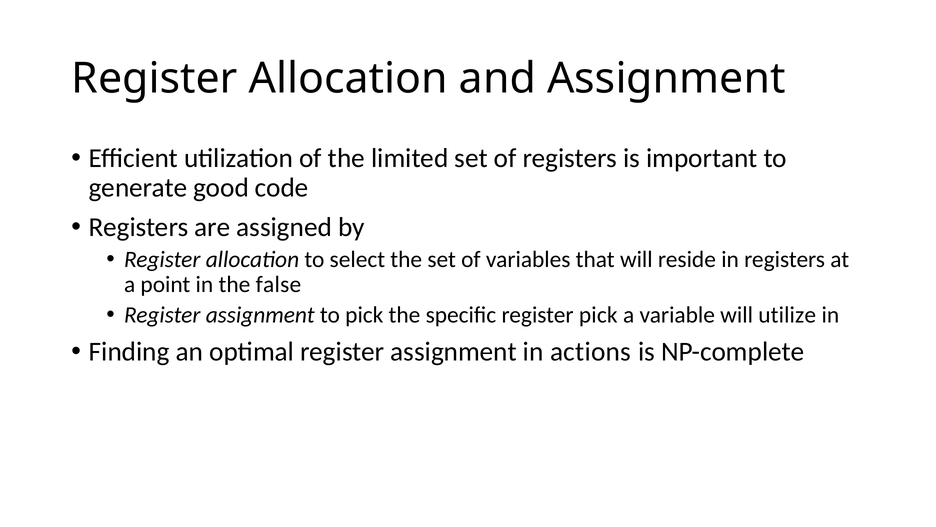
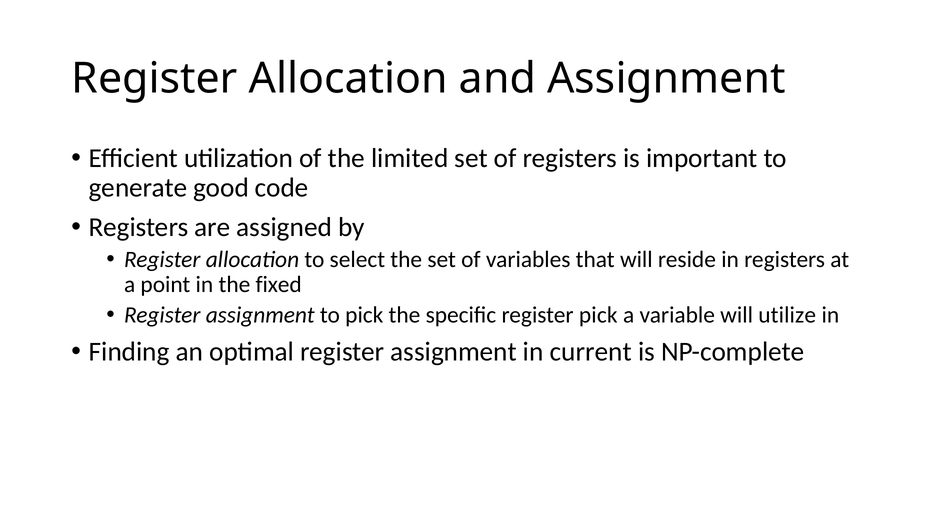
false: false -> fixed
actions: actions -> current
